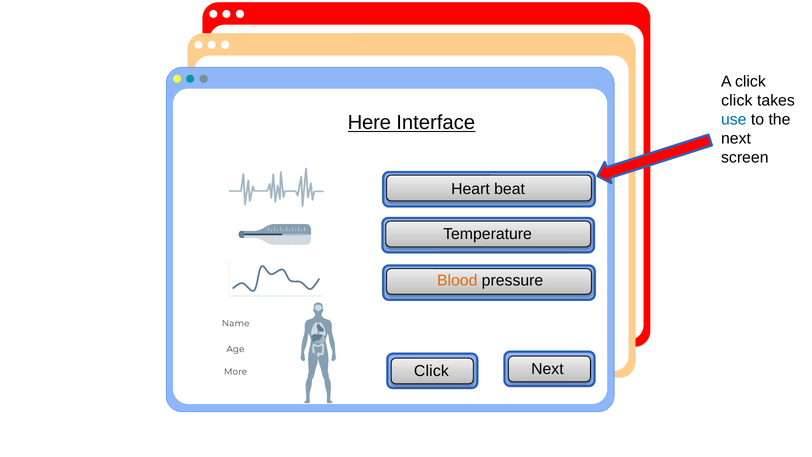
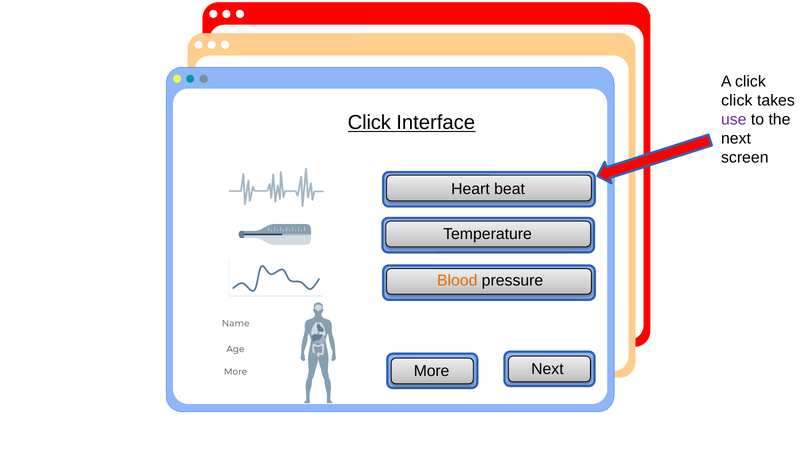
use colour: blue -> purple
Here at (369, 123): Here -> Click
Click at (431, 371): Click -> More
